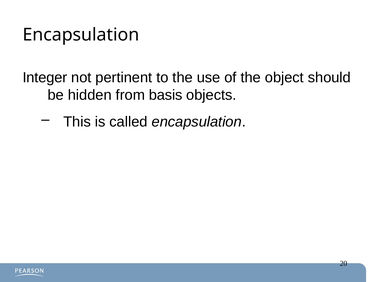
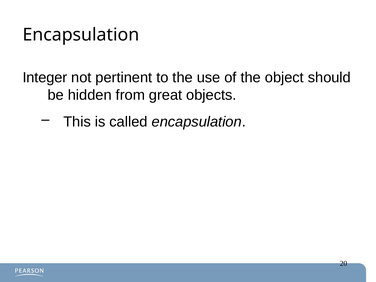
basis: basis -> great
